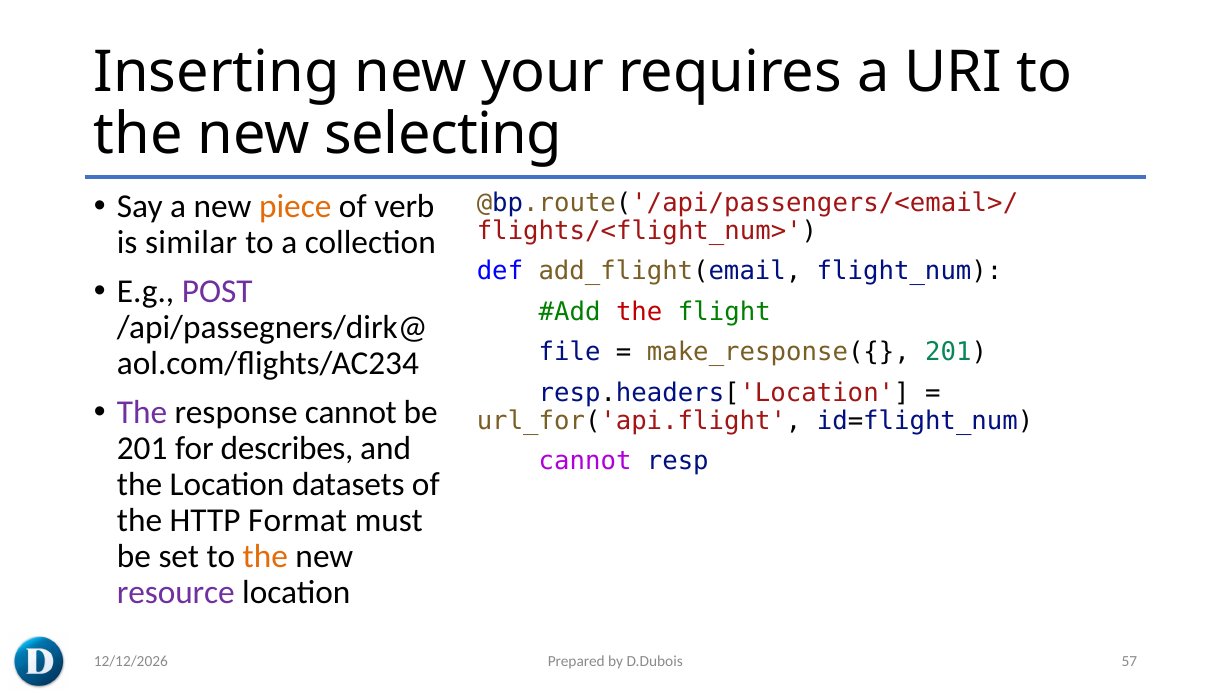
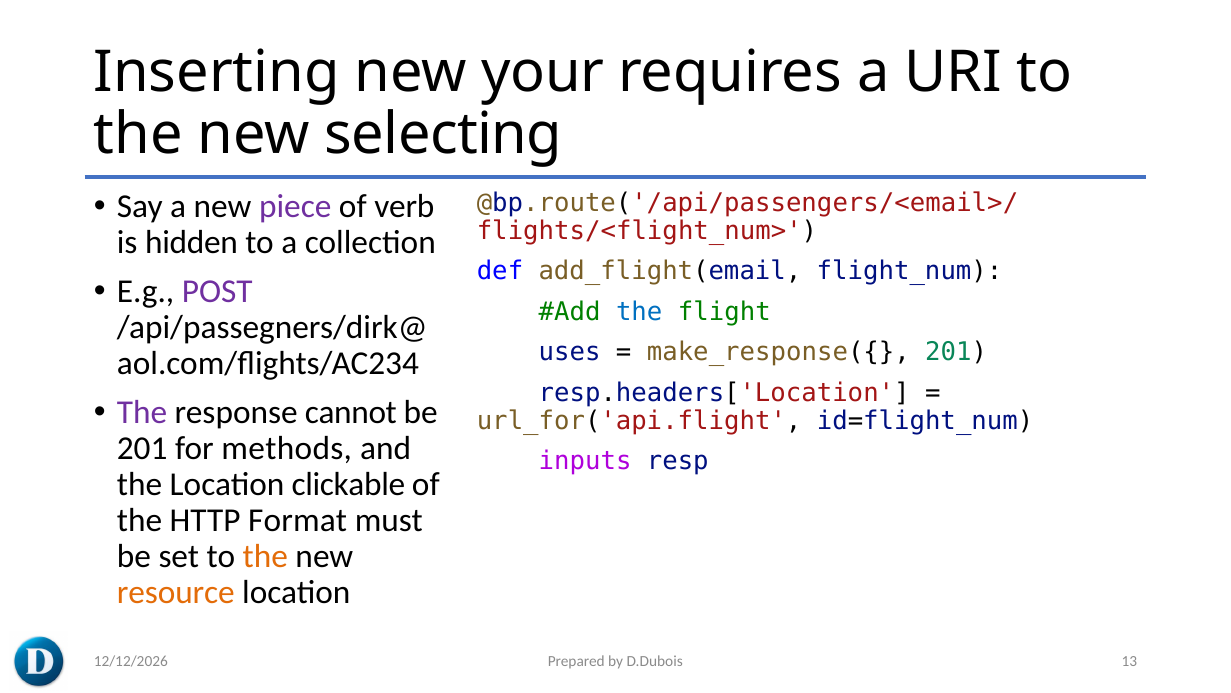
piece colour: orange -> purple
similar: similar -> hidden
the at (639, 312) colour: red -> blue
file: file -> uses
describes: describes -> methods
cannot at (585, 461): cannot -> inputs
datasets: datasets -> clickable
resource colour: purple -> orange
57: 57 -> 13
